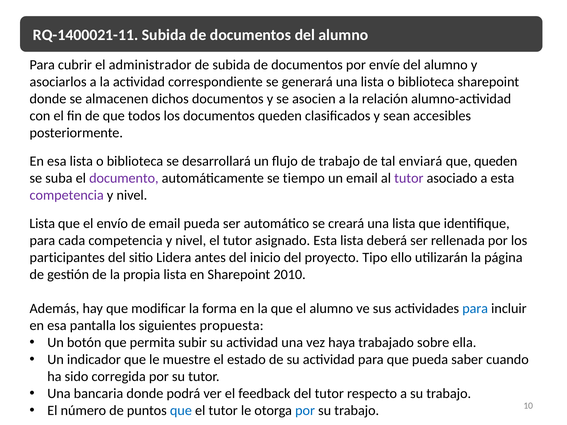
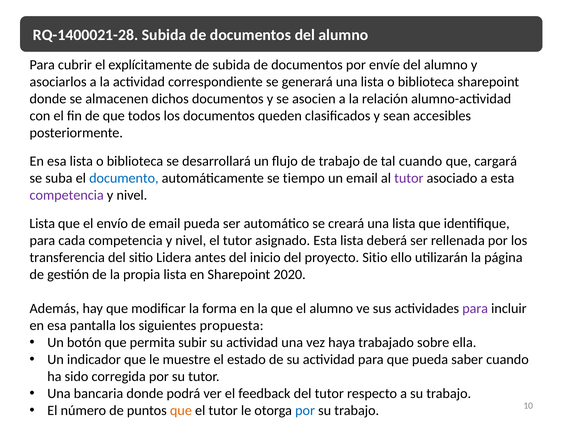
RQ-1400021-11: RQ-1400021-11 -> RQ-1400021-28
administrador: administrador -> explícitamente
tal enviará: enviará -> cuando
que queden: queden -> cargará
documento colour: purple -> blue
participantes: participantes -> transferencia
proyecto Tipo: Tipo -> Sitio
2010: 2010 -> 2020
para at (475, 309) colour: blue -> purple
que at (181, 411) colour: blue -> orange
